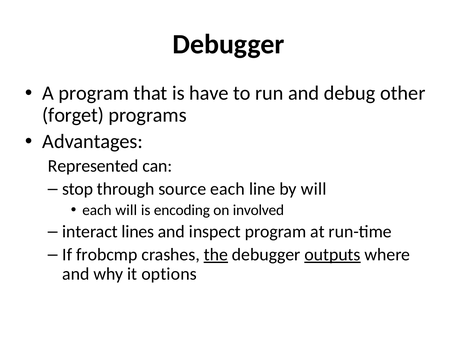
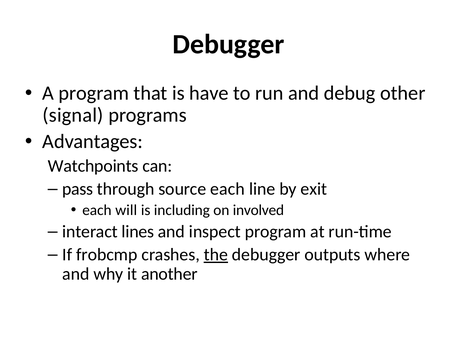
forget: forget -> signal
Represented: Represented -> Watchpoints
stop: stop -> pass
by will: will -> exit
encoding: encoding -> including
outputs underline: present -> none
options: options -> another
